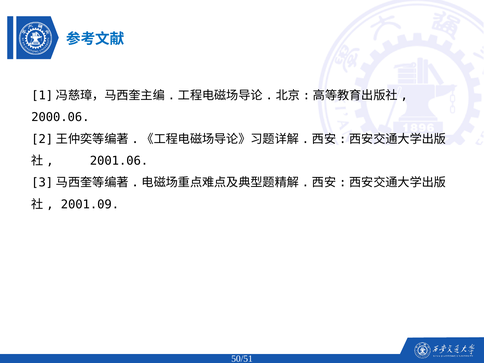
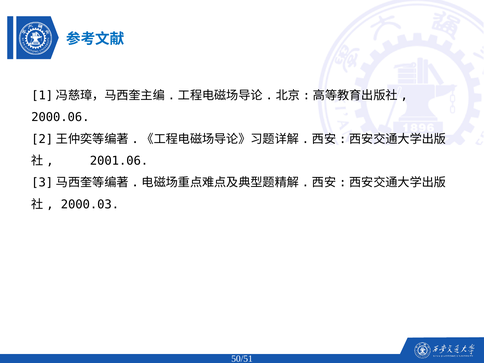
2001.09: 2001.09 -> 2000.03
